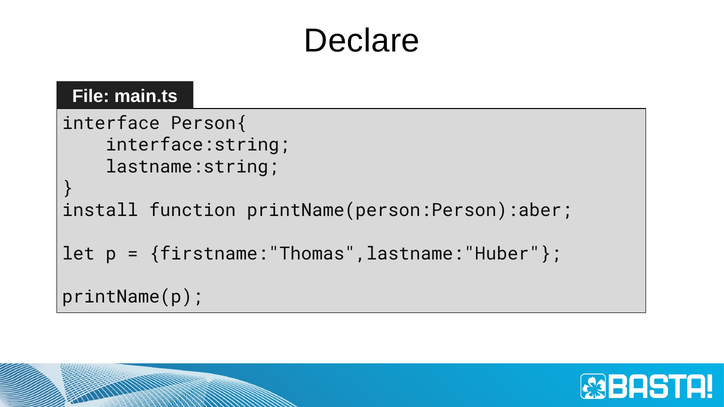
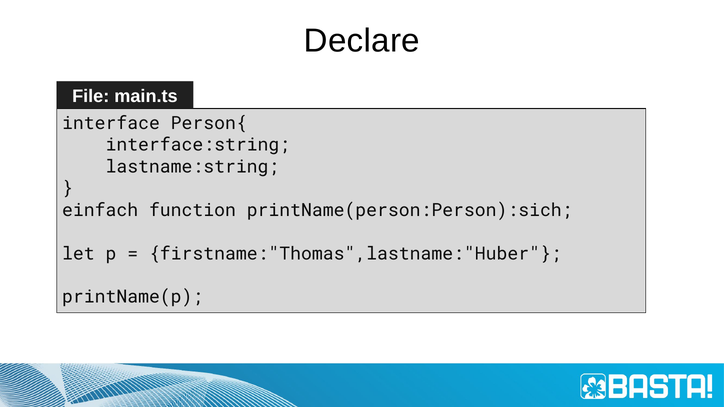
install: install -> einfach
printName(person:Person):aber: printName(person:Person):aber -> printName(person:Person):sich
